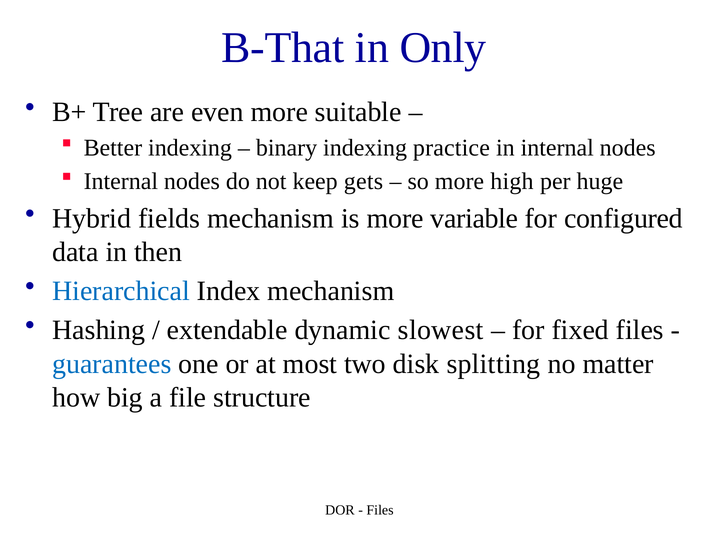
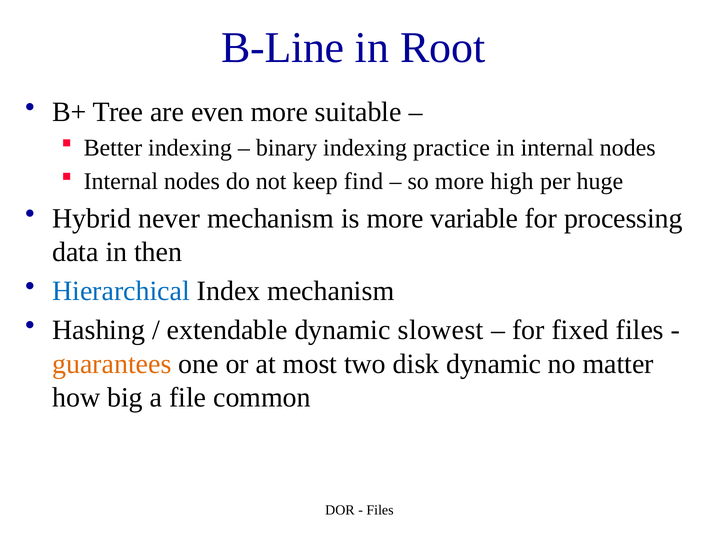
B-That: B-That -> B-Line
Only: Only -> Root
gets: gets -> find
fields: fields -> never
configured: configured -> processing
guarantees colour: blue -> orange
disk splitting: splitting -> dynamic
structure: structure -> common
